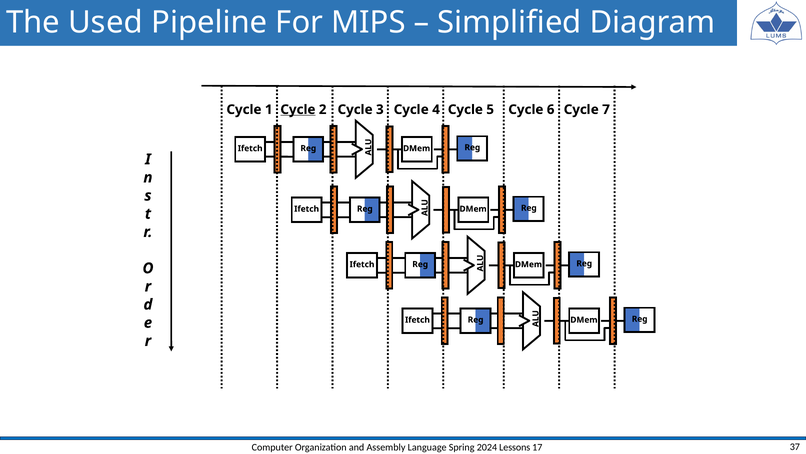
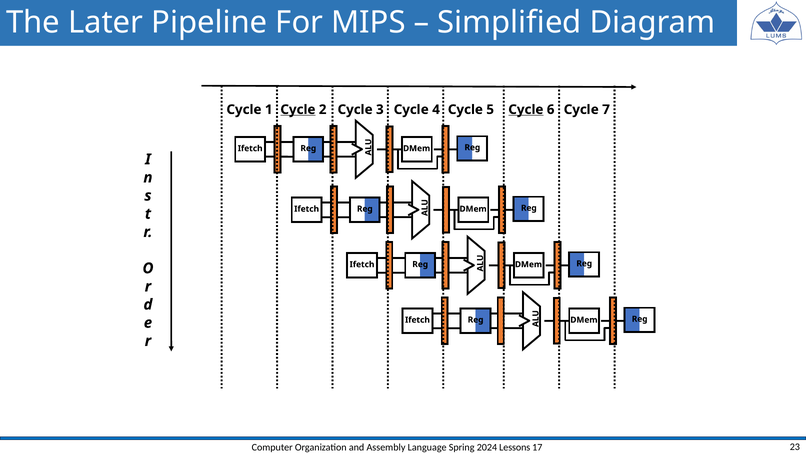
Used: Used -> Later
Cycle at (526, 109) underline: none -> present
37: 37 -> 23
